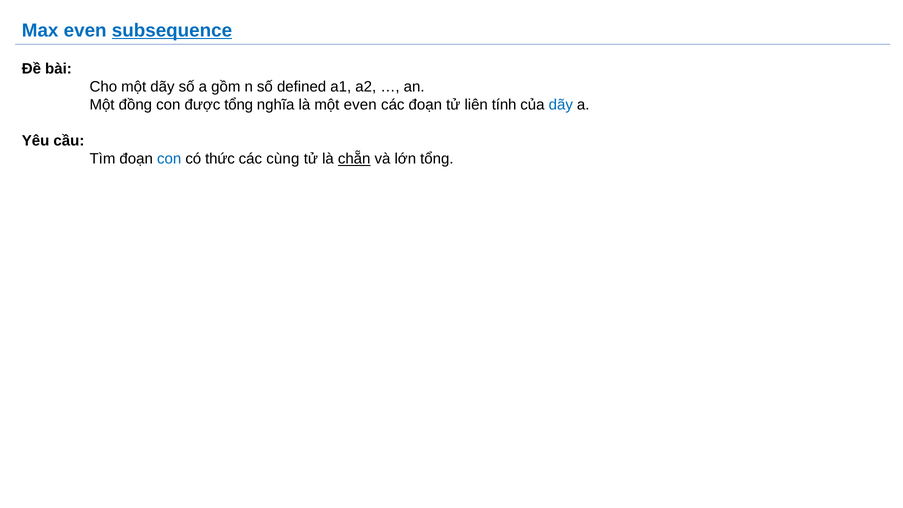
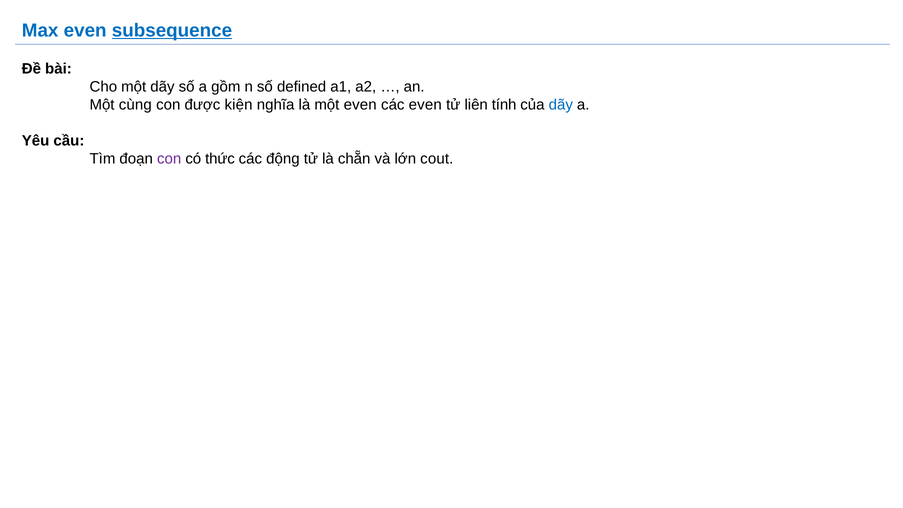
đồng: đồng -> cùng
được tổng: tổng -> kiện
các đoạn: đoạn -> even
con at (169, 159) colour: blue -> purple
cùng: cùng -> động
chẵn underline: present -> none
lớn tổng: tổng -> cout
